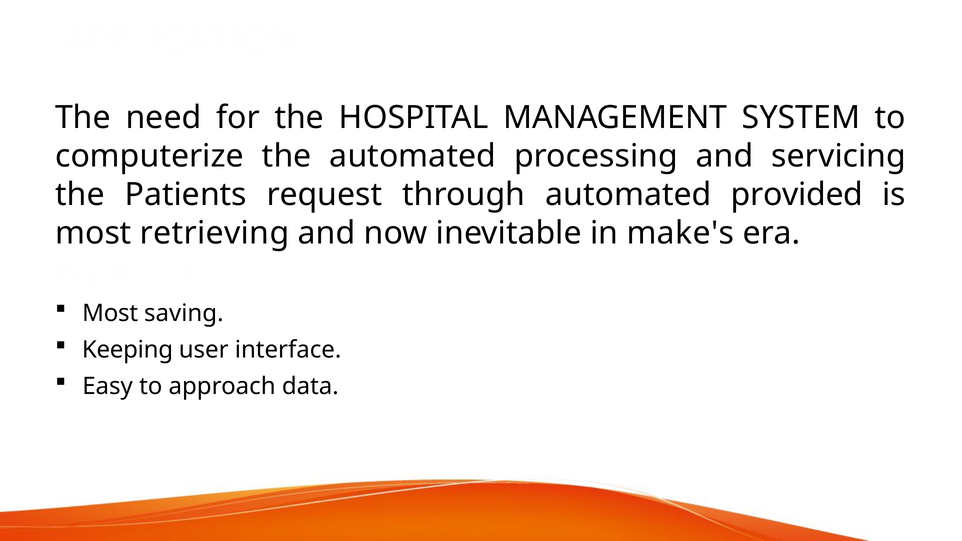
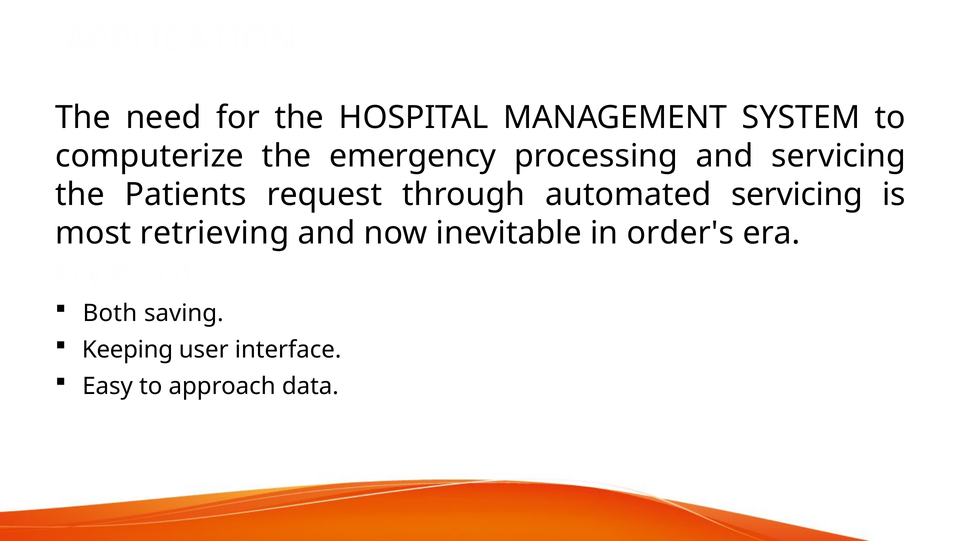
the automated: automated -> emergency
automated provided: provided -> servicing
make's: make's -> order's
Most at (110, 313): Most -> Both
